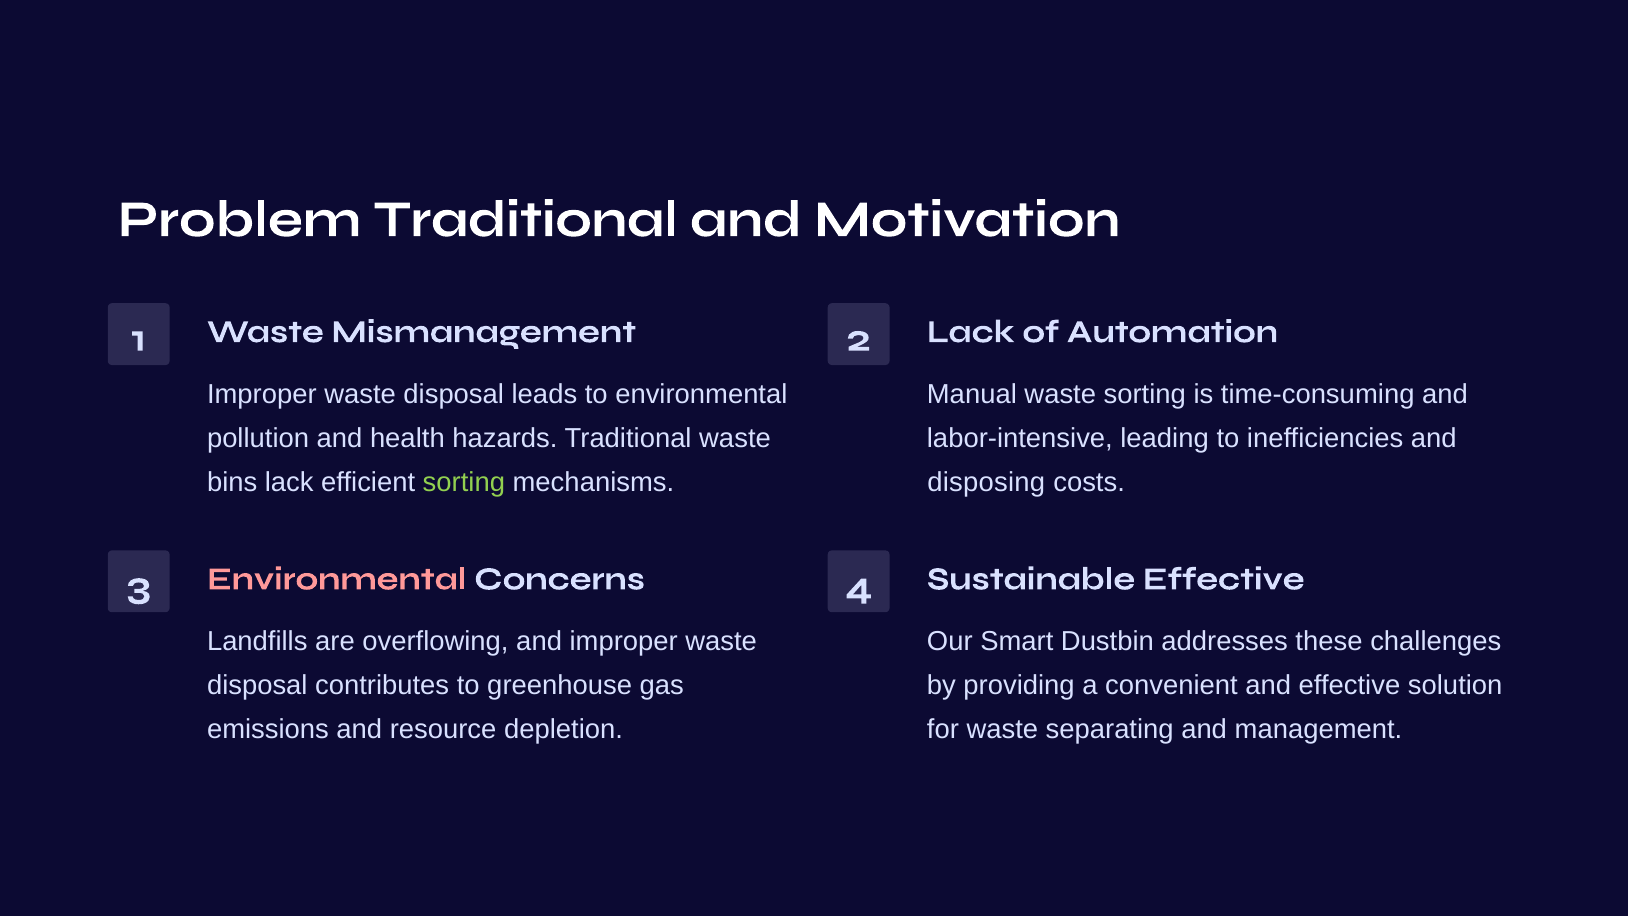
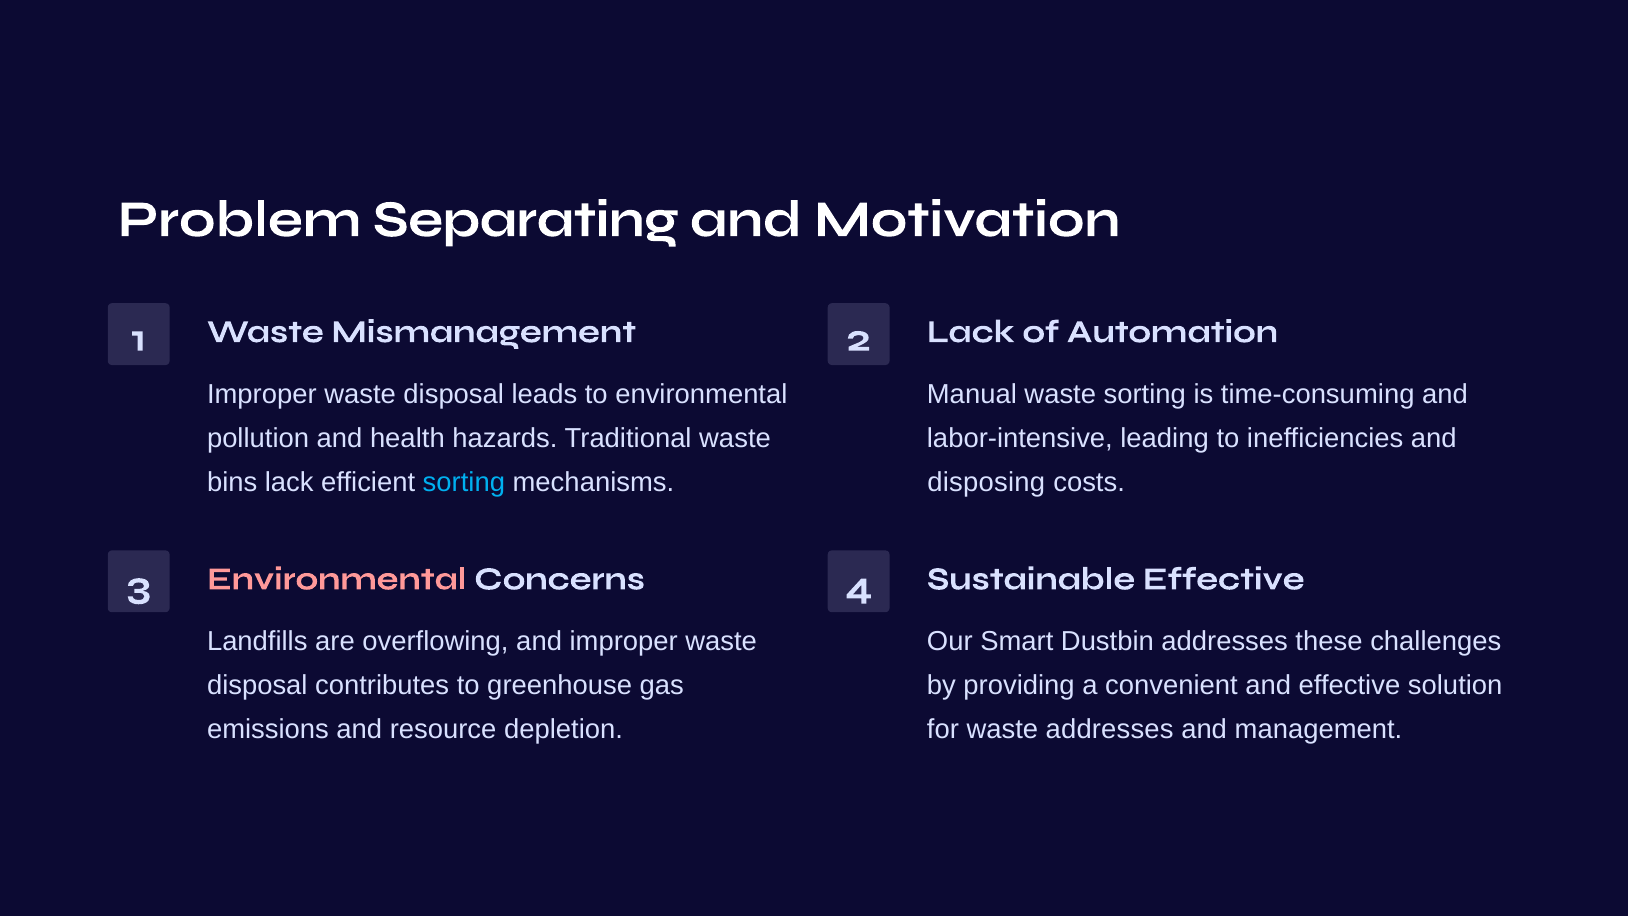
Problem Traditional: Traditional -> Separating
sorting at (464, 482) colour: light green -> light blue
waste separating: separating -> addresses
